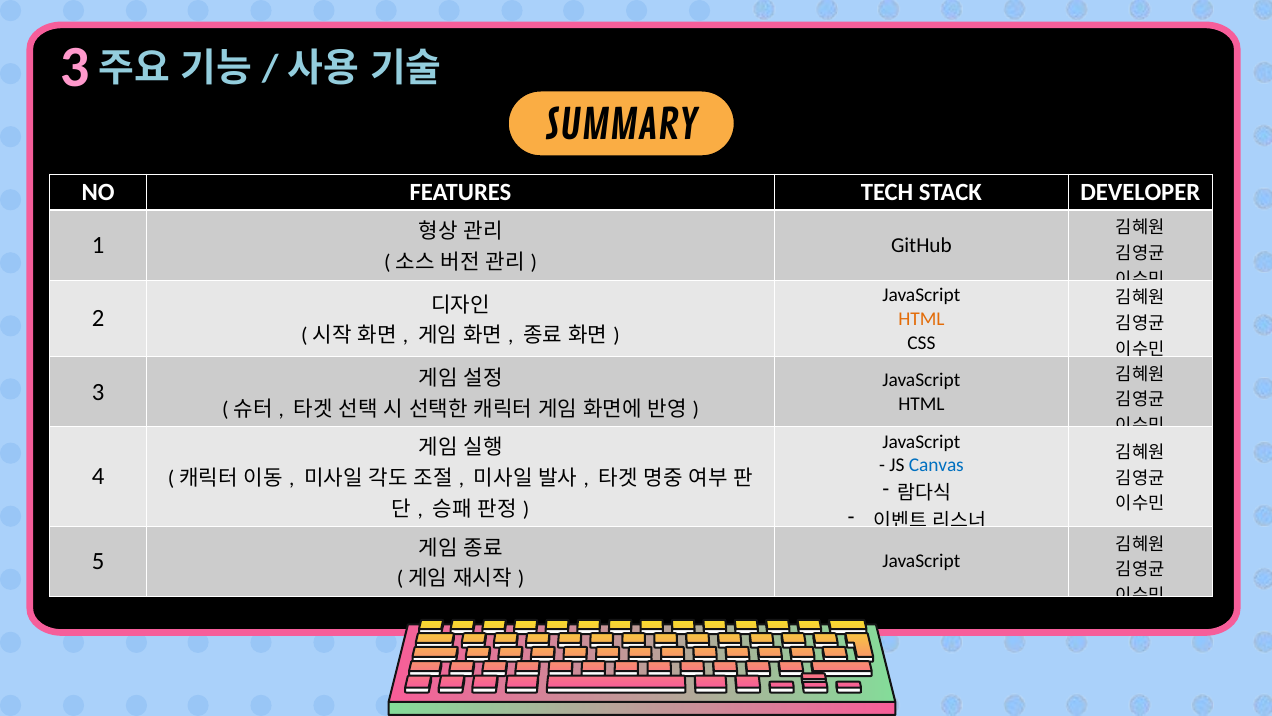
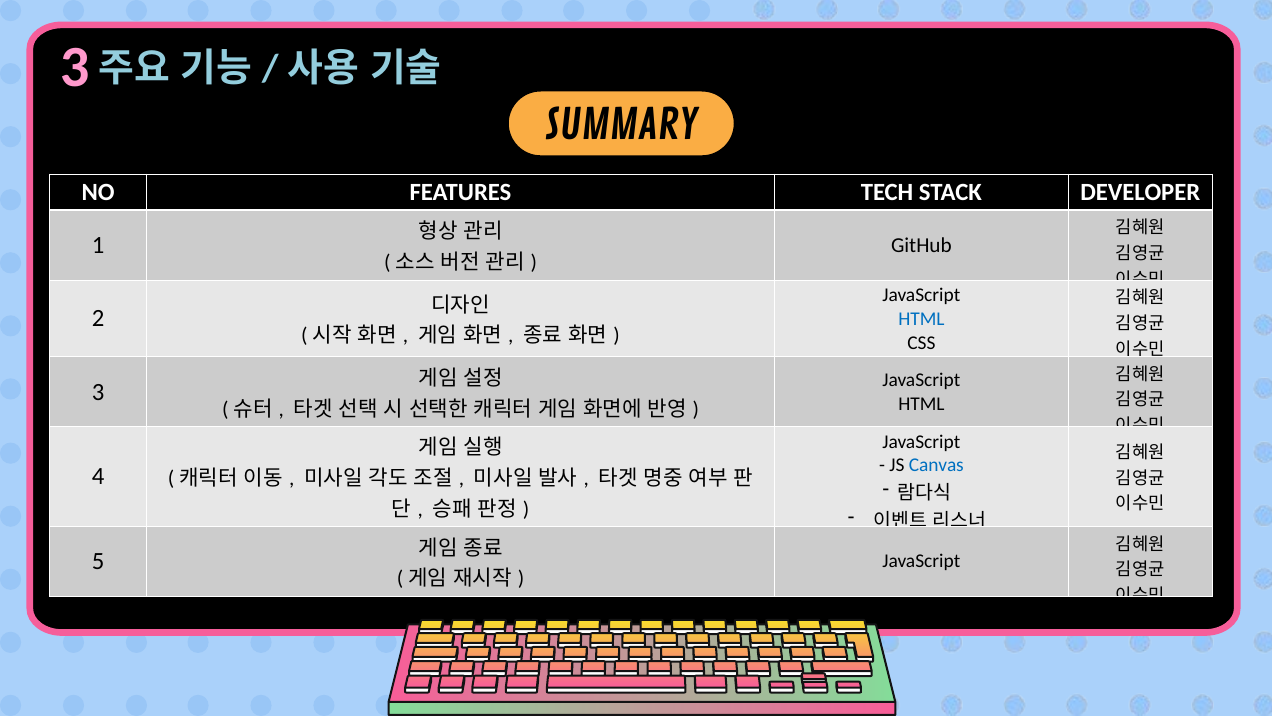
HTML at (921, 319) colour: orange -> blue
